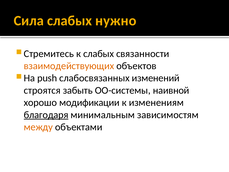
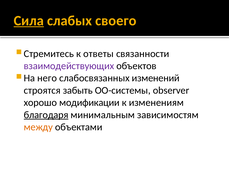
Сила underline: none -> present
нужно: нужно -> своего
к слабых: слабых -> ответы
взаимодействующих colour: orange -> purple
push: push -> него
наивной: наивной -> observer
